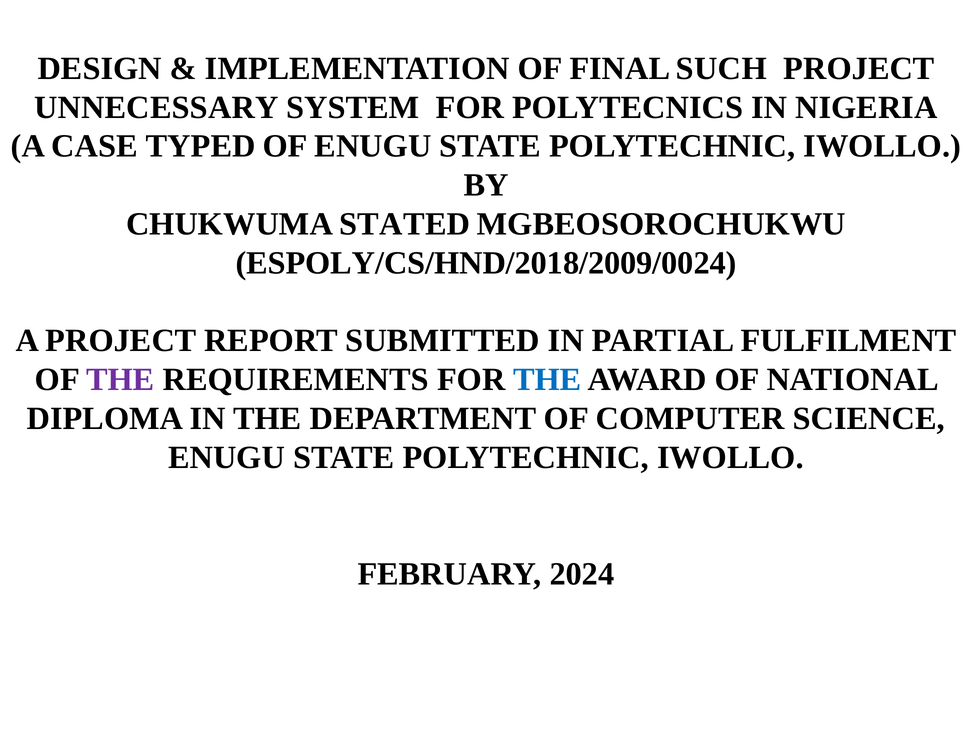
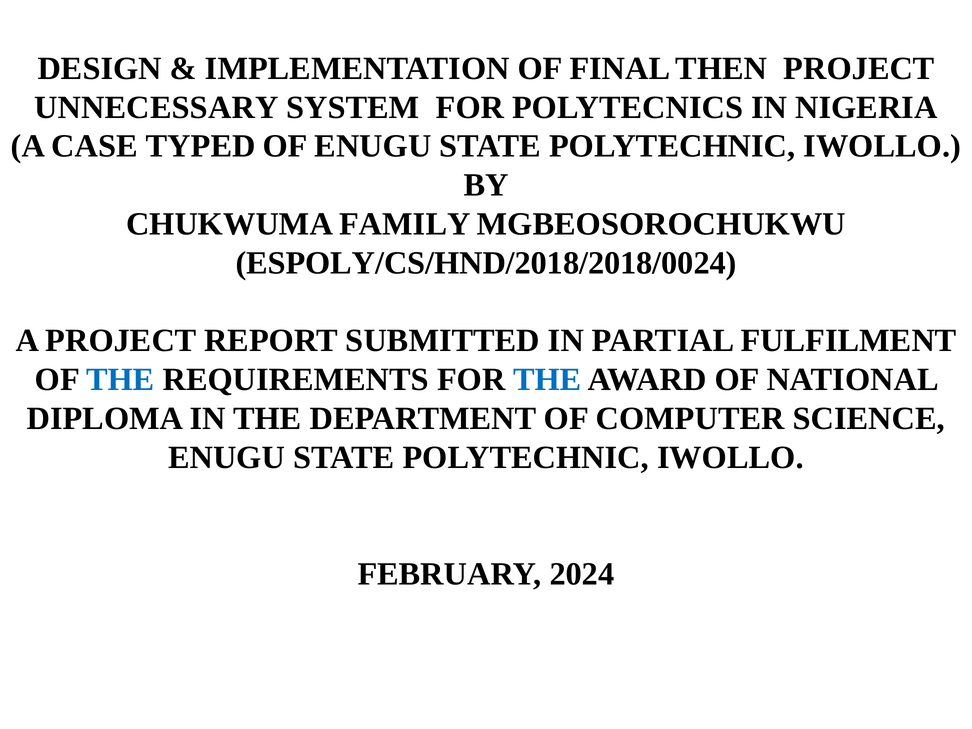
SUCH: SUCH -> THEN
STATED: STATED -> FAMILY
ESPOLY/CS/HND/2018/2009/0024: ESPOLY/CS/HND/2018/2009/0024 -> ESPOLY/CS/HND/2018/2018/0024
THE at (120, 380) colour: purple -> blue
